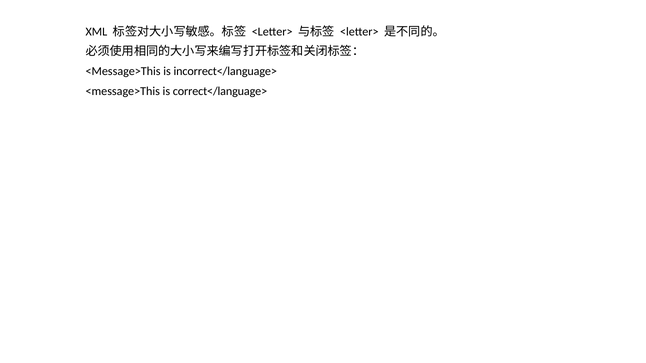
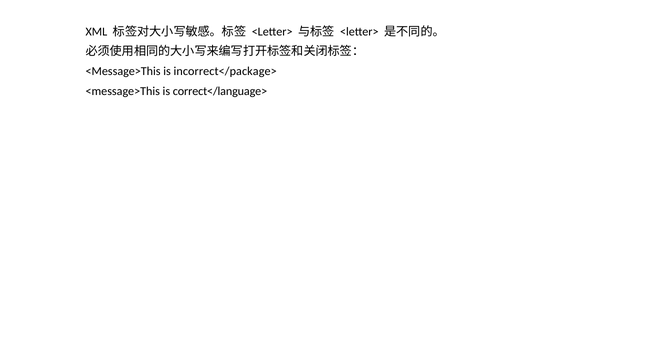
incorrect</language>: incorrect</language> -> incorrect</package>
